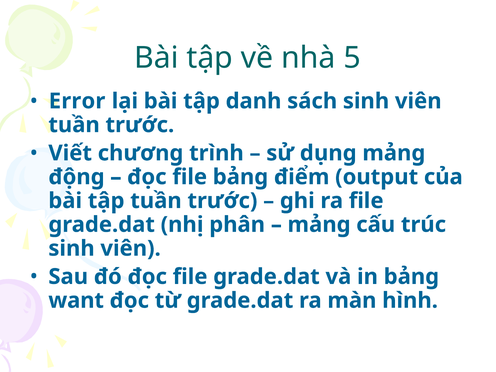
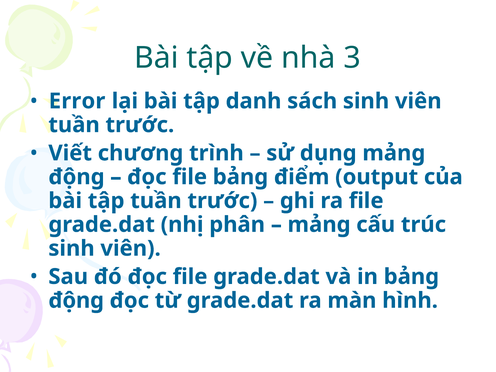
5: 5 -> 3
want at (76, 300): want -> động
